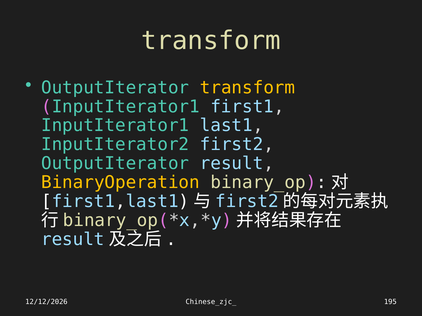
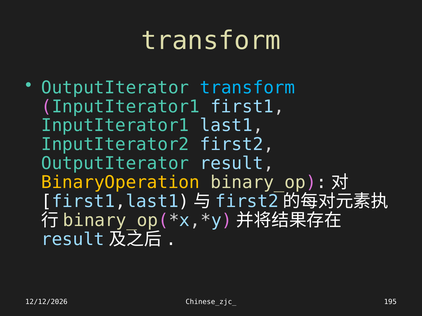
transform at (247, 88) colour: yellow -> light blue
